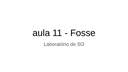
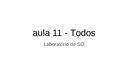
Fosse: Fosse -> Todos
